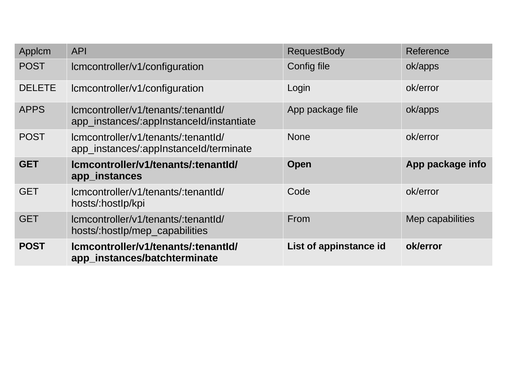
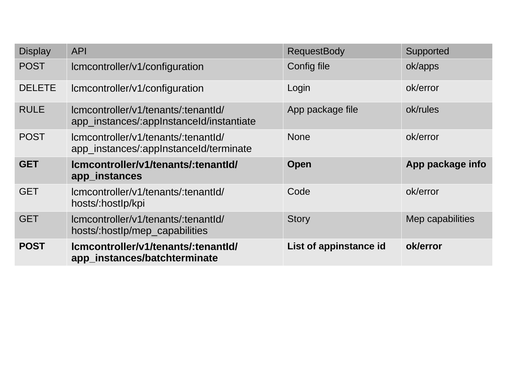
Applcm: Applcm -> Display
Reference: Reference -> Supported
APPS: APPS -> RULE
package file ok/apps: ok/apps -> ok/rules
From: From -> Story
